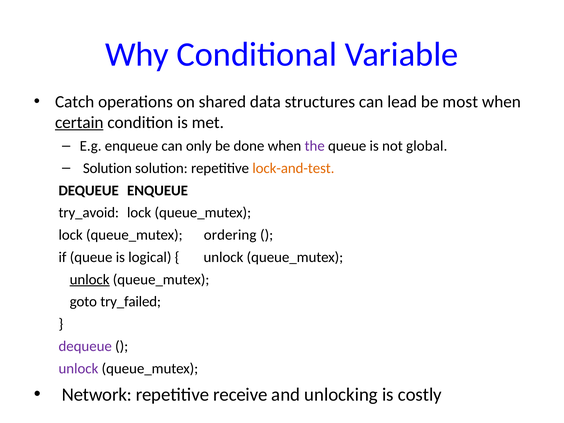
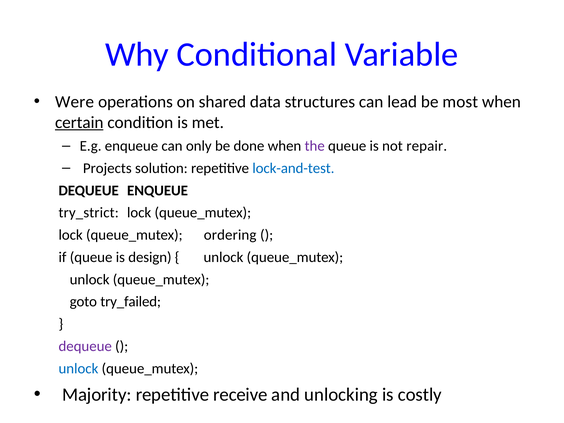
Catch: Catch -> Were
global: global -> repair
Solution at (107, 168): Solution -> Projects
lock-and-test colour: orange -> blue
try_avoid: try_avoid -> try_strict
logical: logical -> design
unlock at (90, 279) underline: present -> none
unlock at (78, 368) colour: purple -> blue
Network: Network -> Majority
